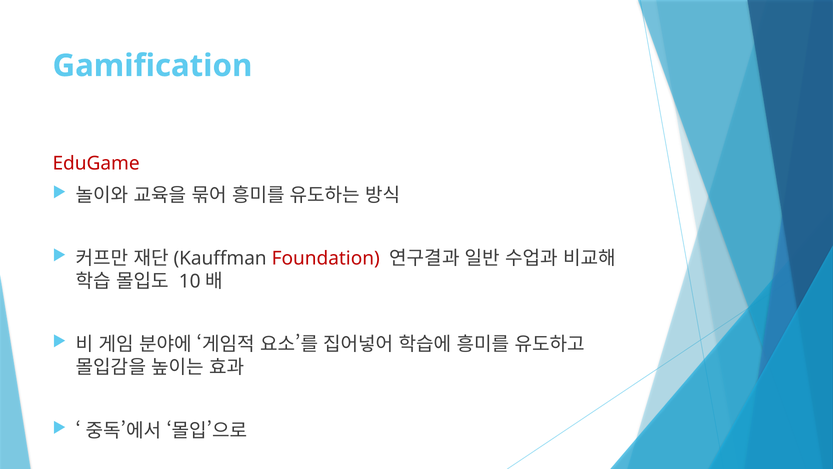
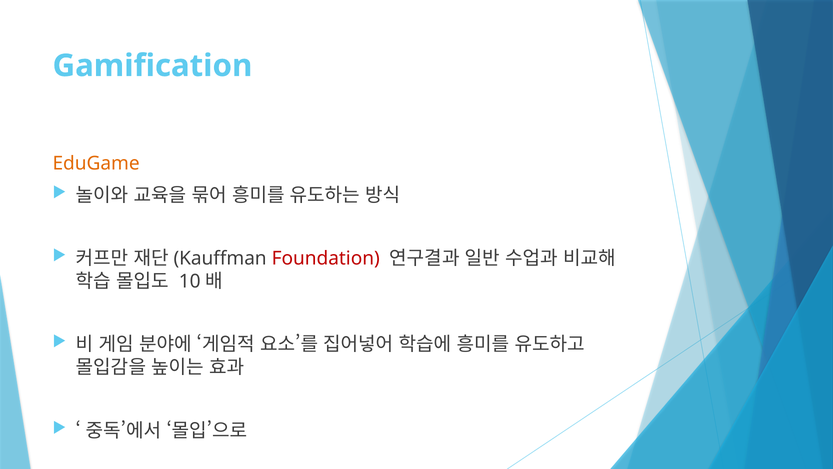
EduGame colour: red -> orange
